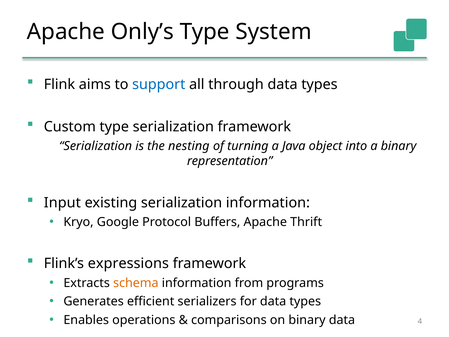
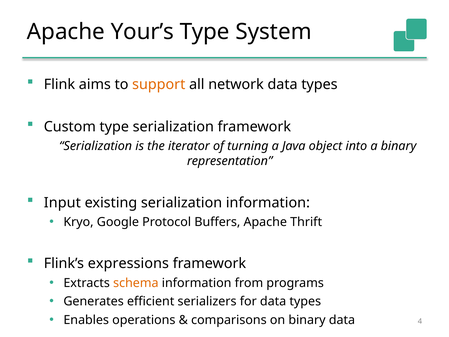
Only’s: Only’s -> Your’s
support colour: blue -> orange
through: through -> network
nesting: nesting -> iterator
